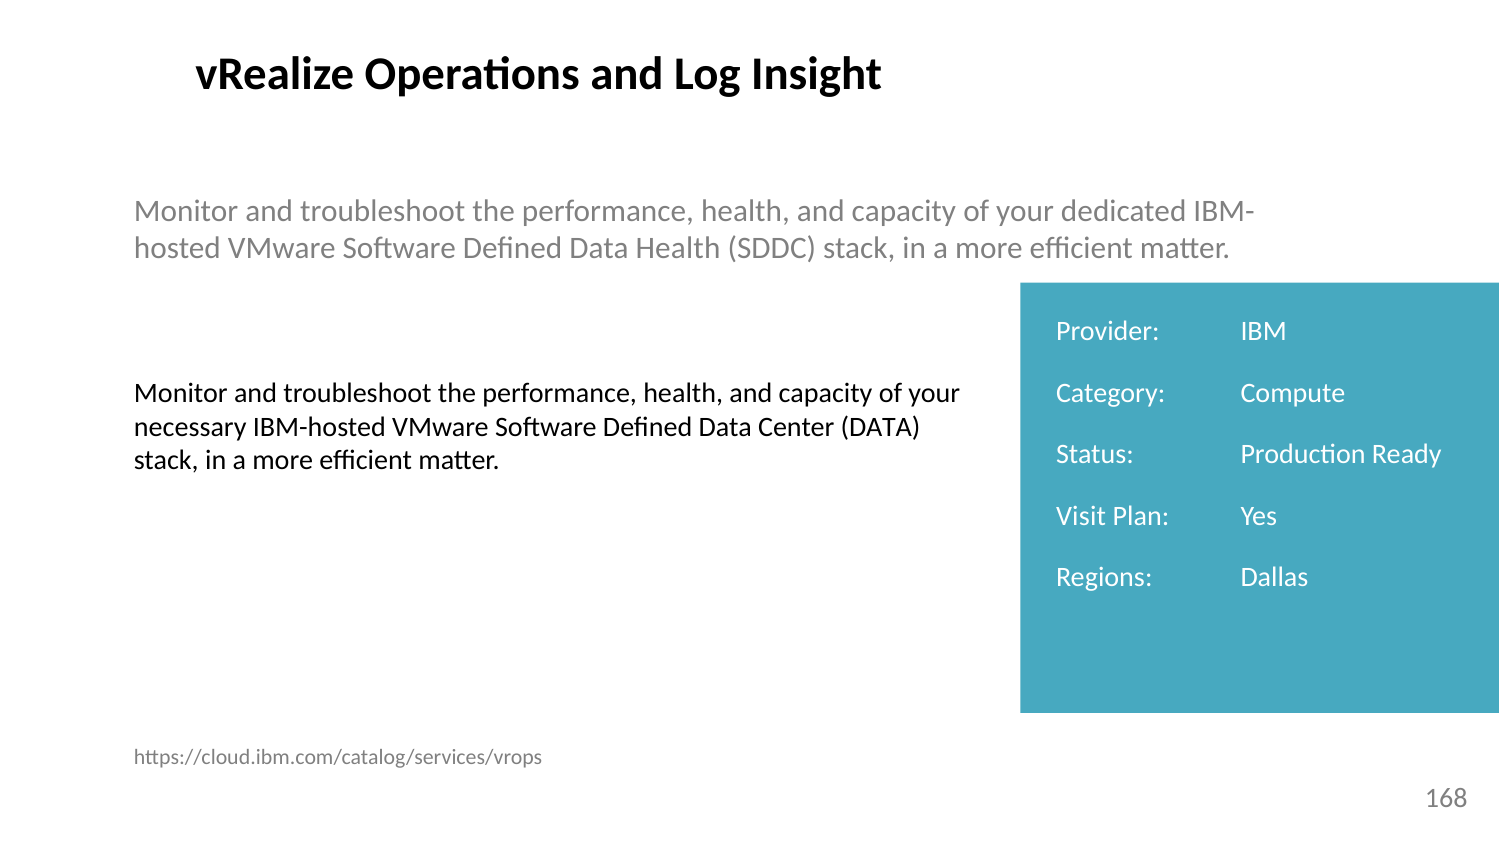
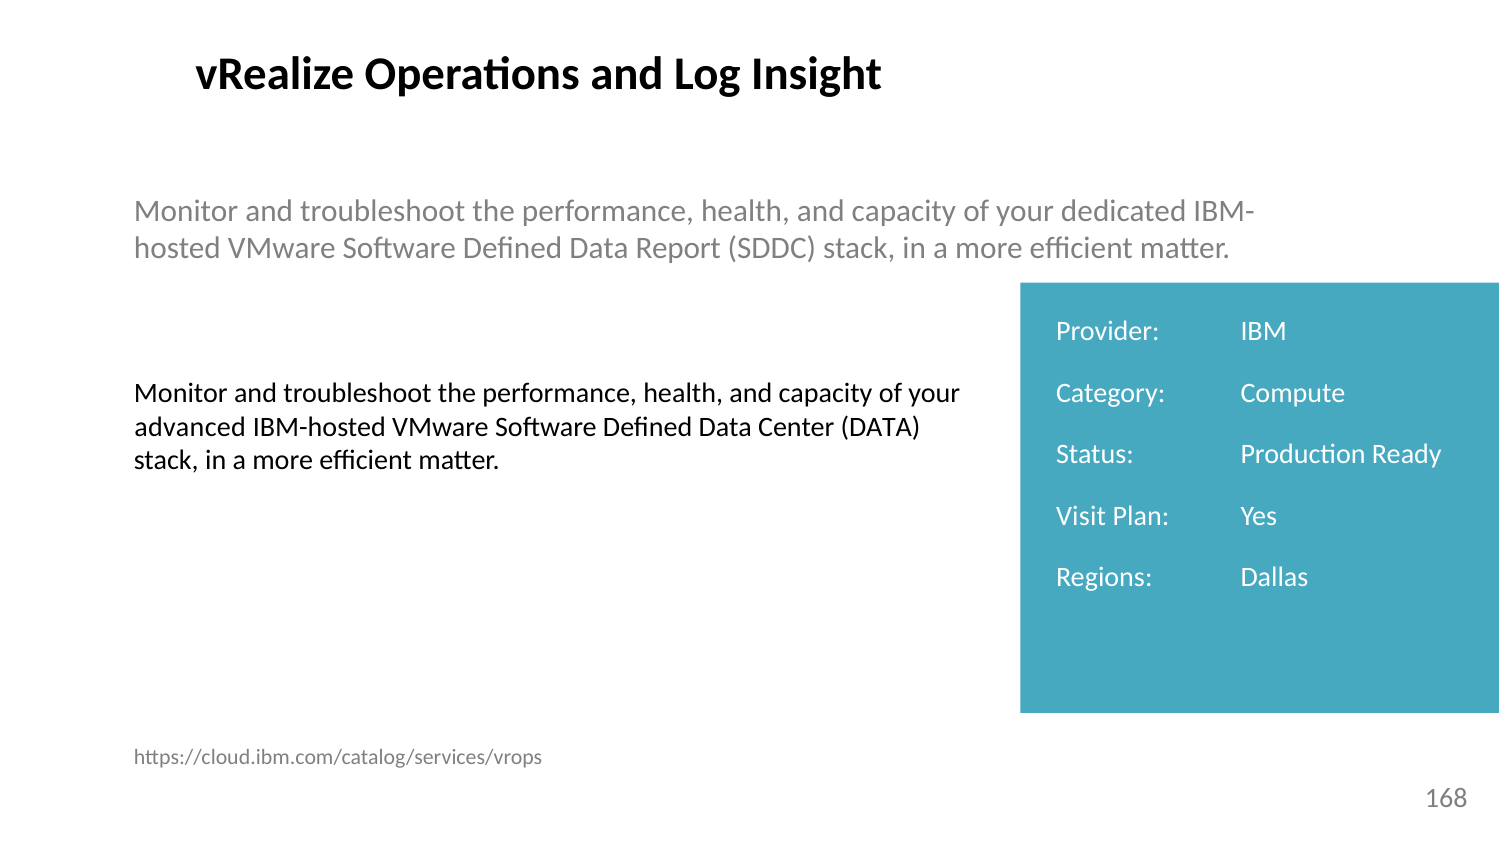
Data Health: Health -> Report
necessary: necessary -> advanced
